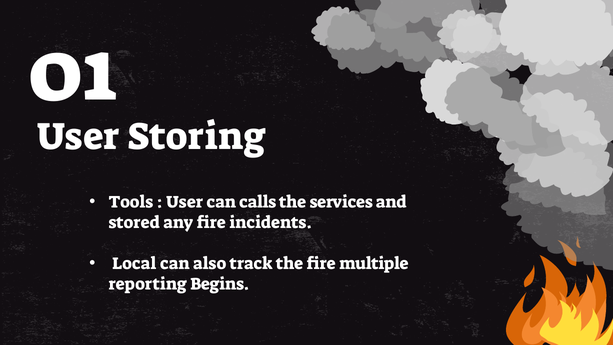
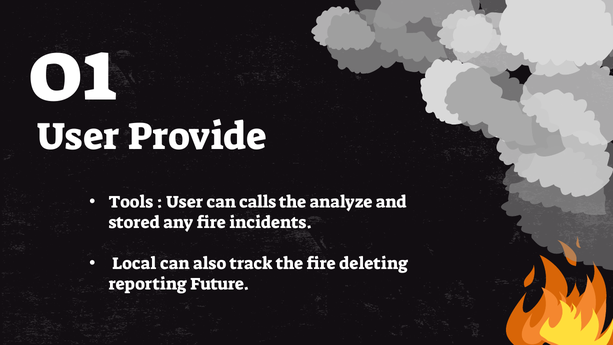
Storing: Storing -> Provide
services: services -> analyze
multiple: multiple -> deleting
Begins: Begins -> Future
